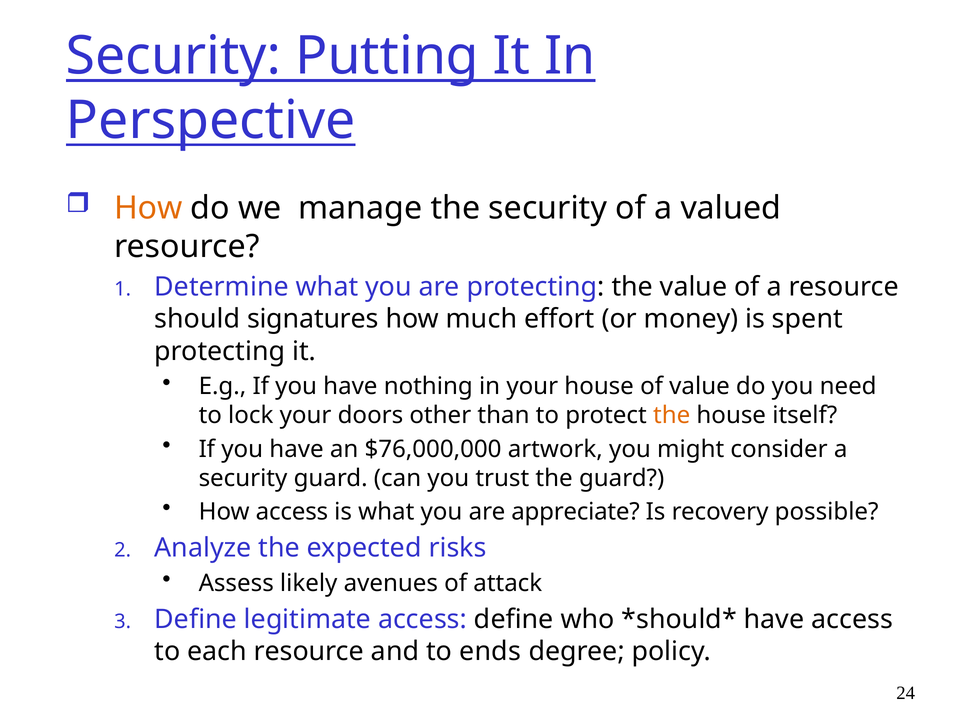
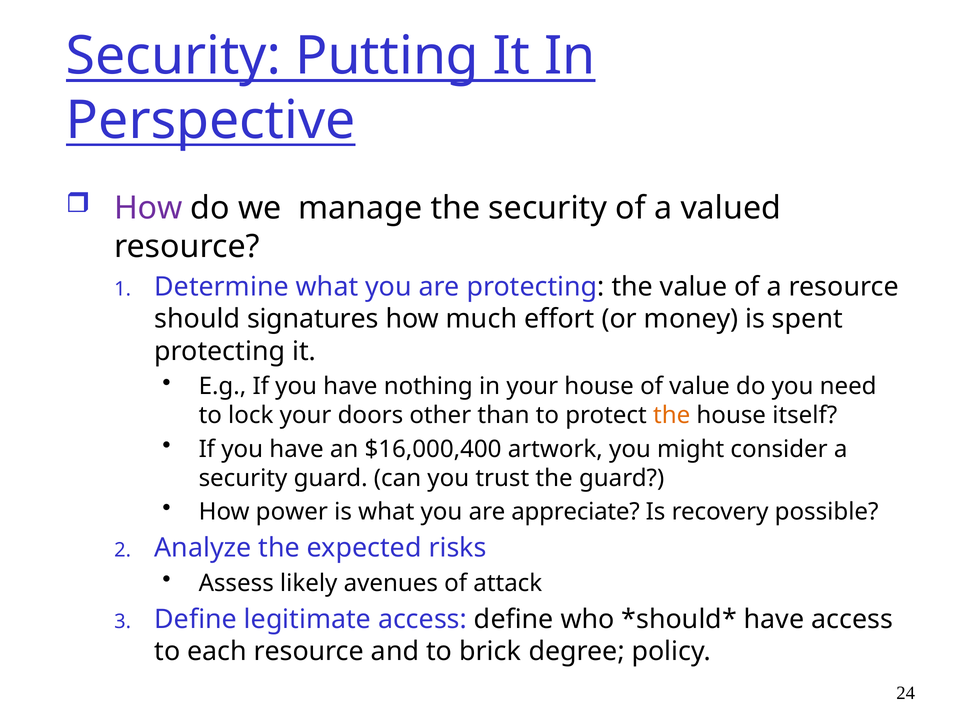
How at (148, 208) colour: orange -> purple
$76,000,000: $76,000,000 -> $16,000,400
How access: access -> power
ends: ends -> brick
